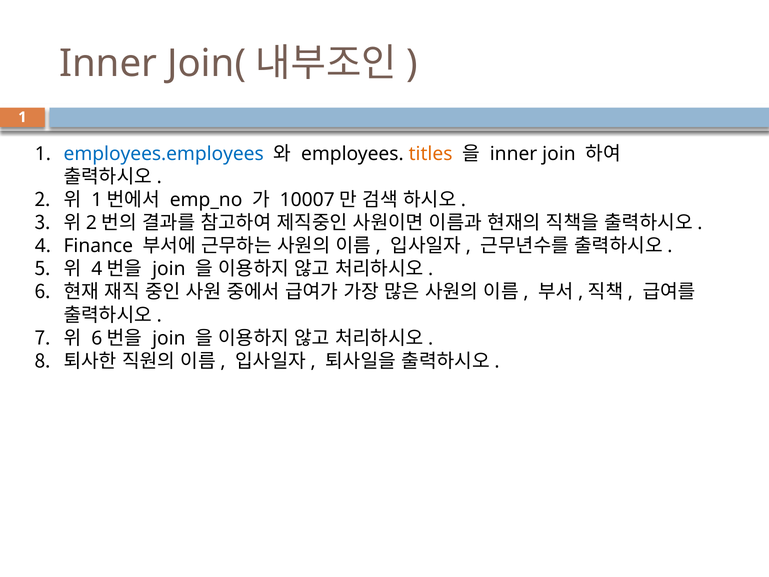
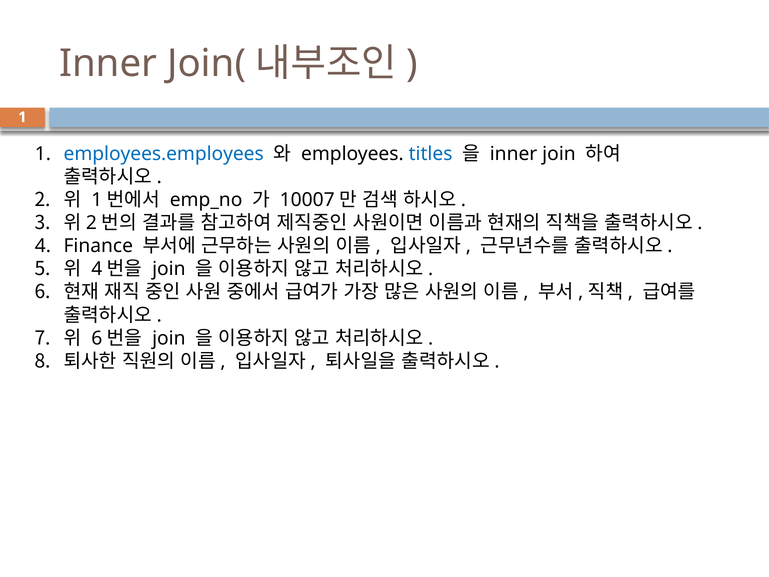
titles colour: orange -> blue
